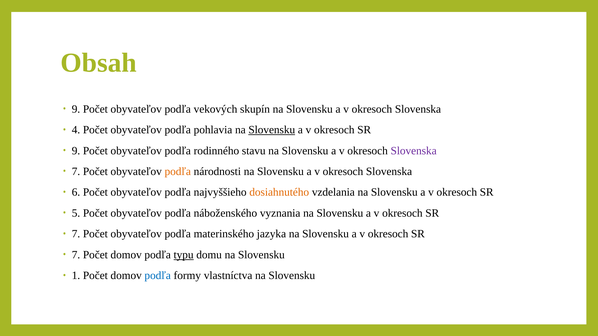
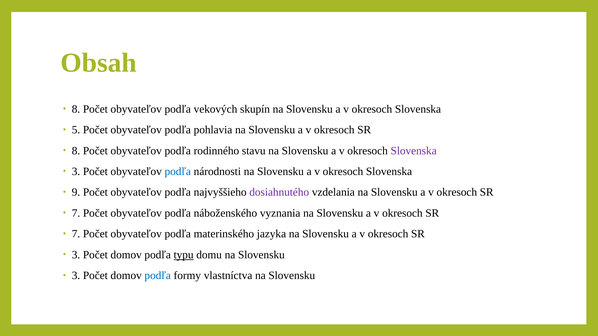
9 at (76, 109): 9 -> 8
4: 4 -> 5
Slovensku at (272, 130) underline: present -> none
9 at (76, 151): 9 -> 8
7 at (76, 172): 7 -> 3
podľa at (178, 172) colour: orange -> blue
6: 6 -> 9
dosiahnutého colour: orange -> purple
5 at (76, 213): 5 -> 7
7 at (76, 255): 7 -> 3
1 at (76, 276): 1 -> 3
